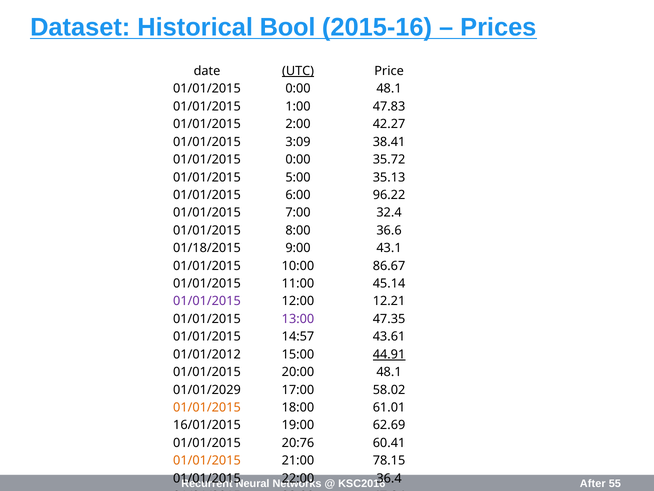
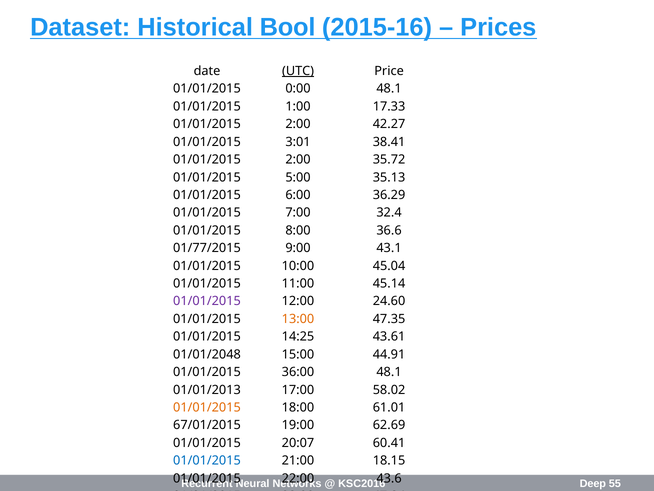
47.83: 47.83 -> 17.33
3:09: 3:09 -> 3:01
0:00 at (298, 159): 0:00 -> 2:00
96.22: 96.22 -> 36.29
01/18/2015: 01/18/2015 -> 01/77/2015
86.67: 86.67 -> 45.04
12.21: 12.21 -> 24.60
13:00 colour: purple -> orange
14:57: 14:57 -> 14:25
01/01/2012: 01/01/2012 -> 01/01/2048
44.91 underline: present -> none
20:00: 20:00 -> 36:00
01/01/2029: 01/01/2029 -> 01/01/2013
16/01/2015: 16/01/2015 -> 67/01/2015
20:76: 20:76 -> 20:07
01/01/2015 at (207, 460) colour: orange -> blue
78.15: 78.15 -> 18.15
36.4: 36.4 -> 43.6
After: After -> Deep
